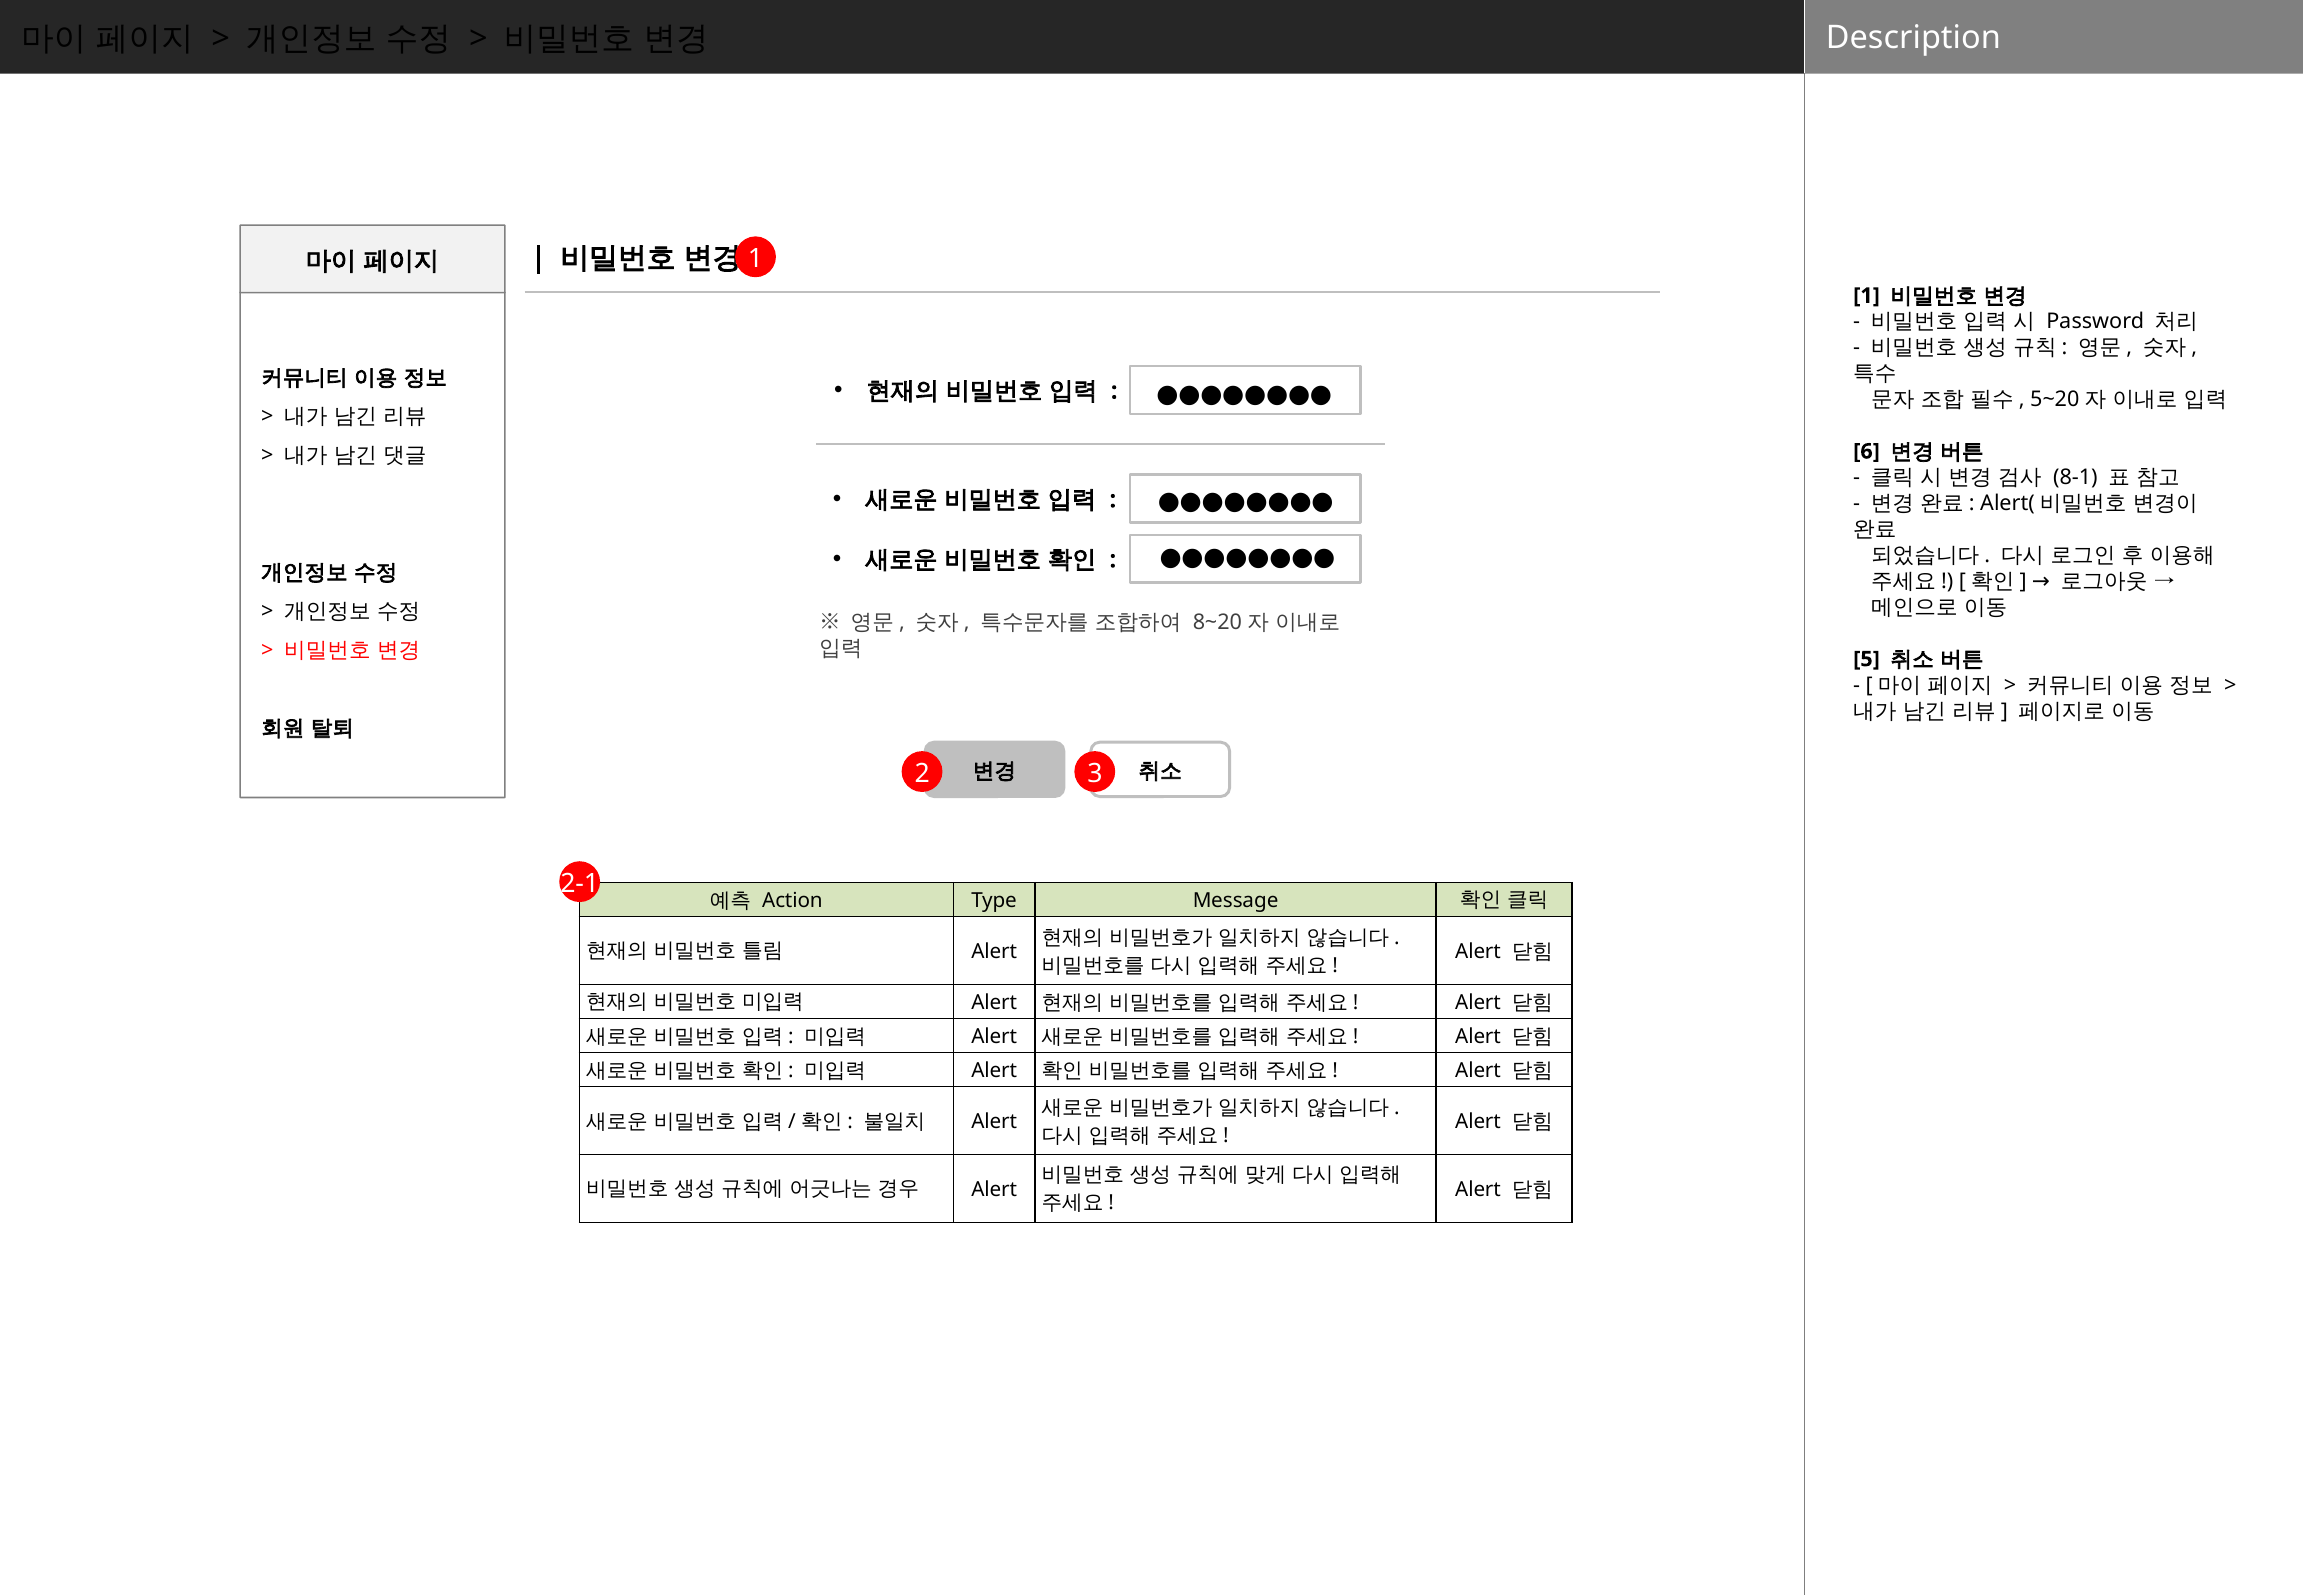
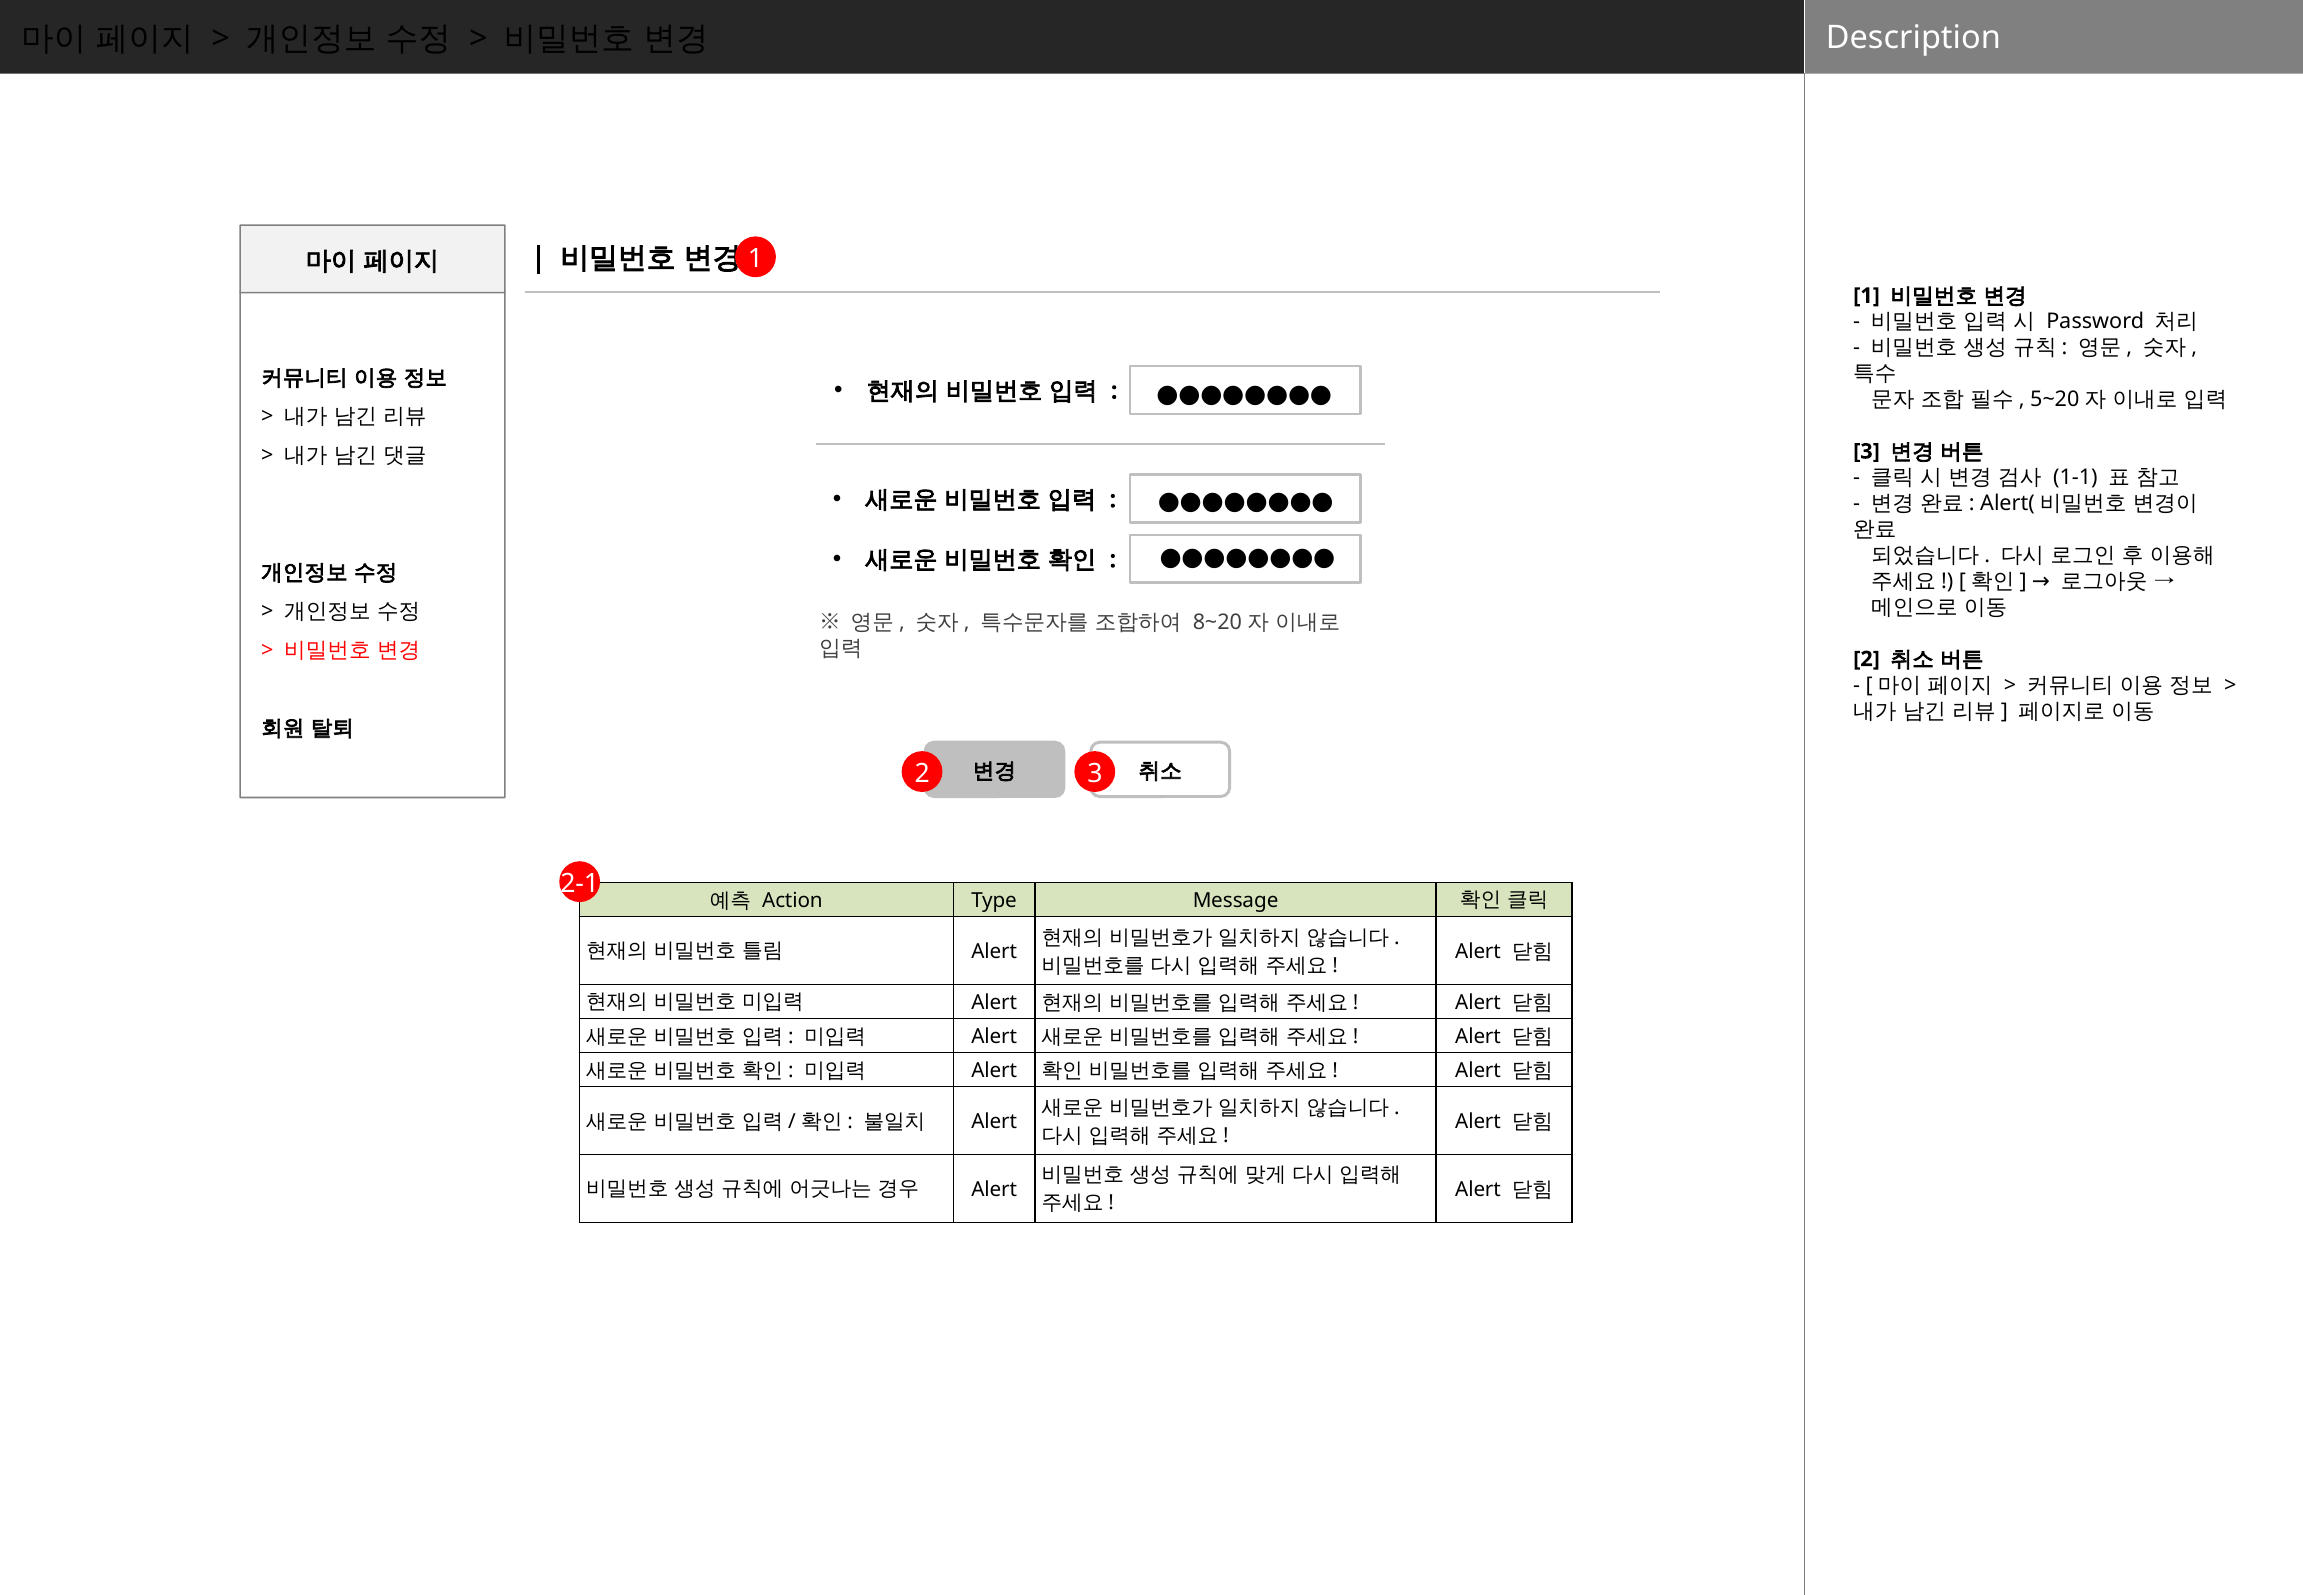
6 at (1867, 451): 6 -> 3
8-1: 8-1 -> 1-1
5 at (1867, 659): 5 -> 2
